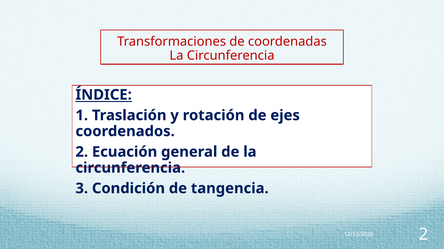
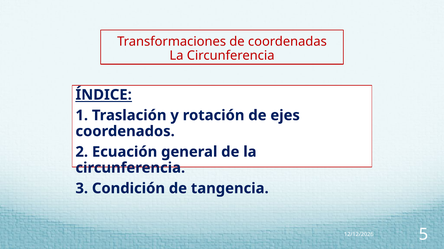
2 at (424, 235): 2 -> 5
